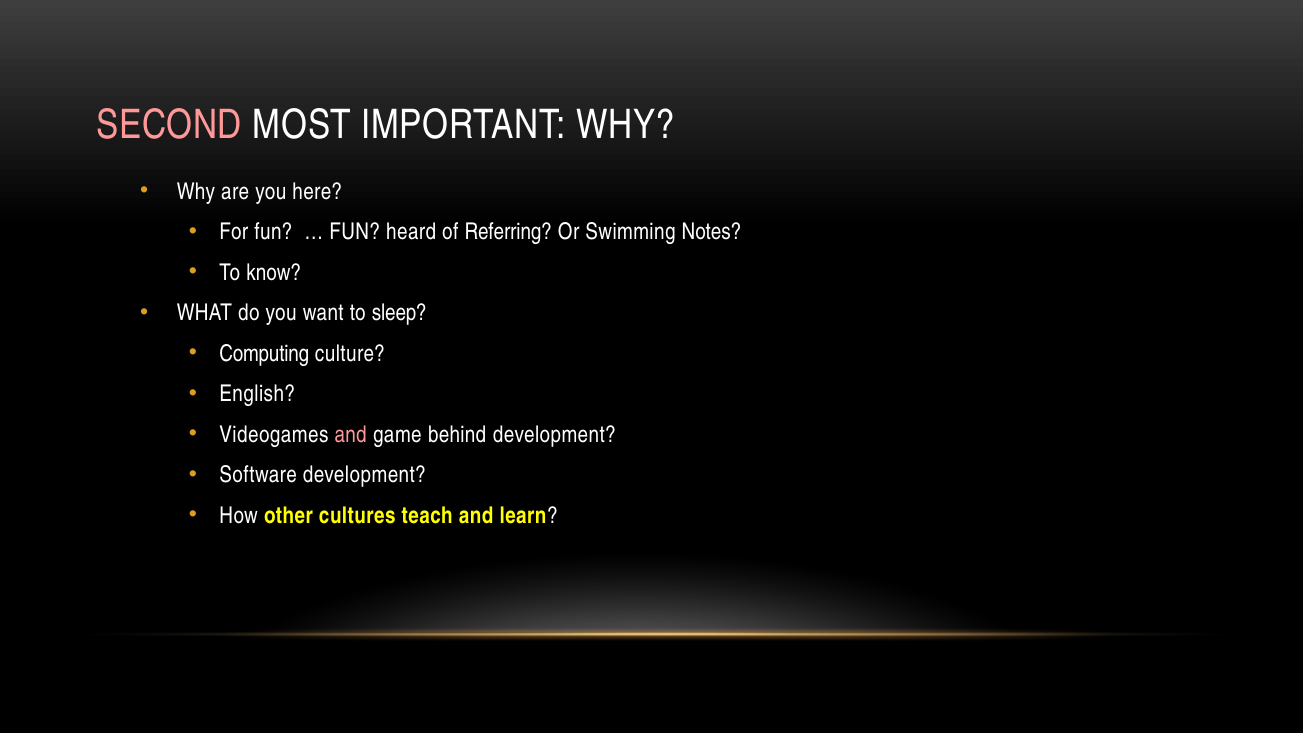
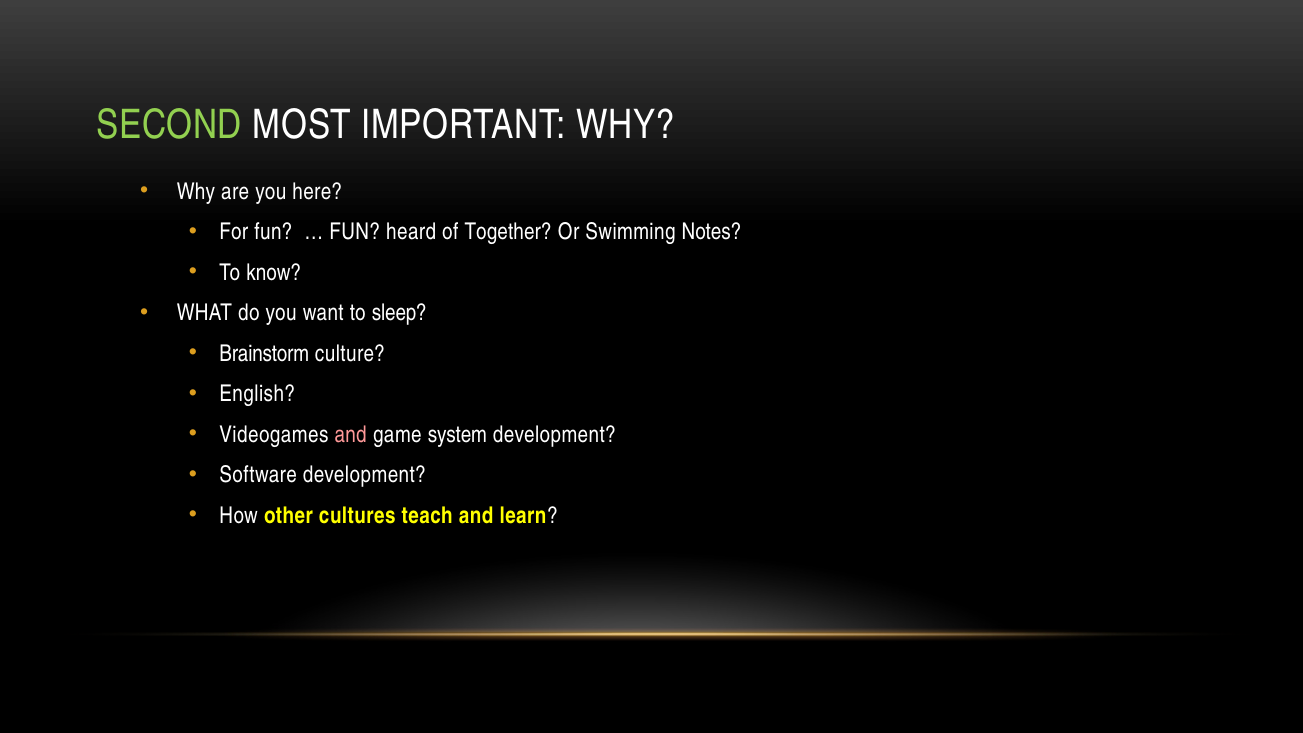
SECOND colour: pink -> light green
Referring: Referring -> Together
Computing: Computing -> Brainstorm
behind: behind -> system
